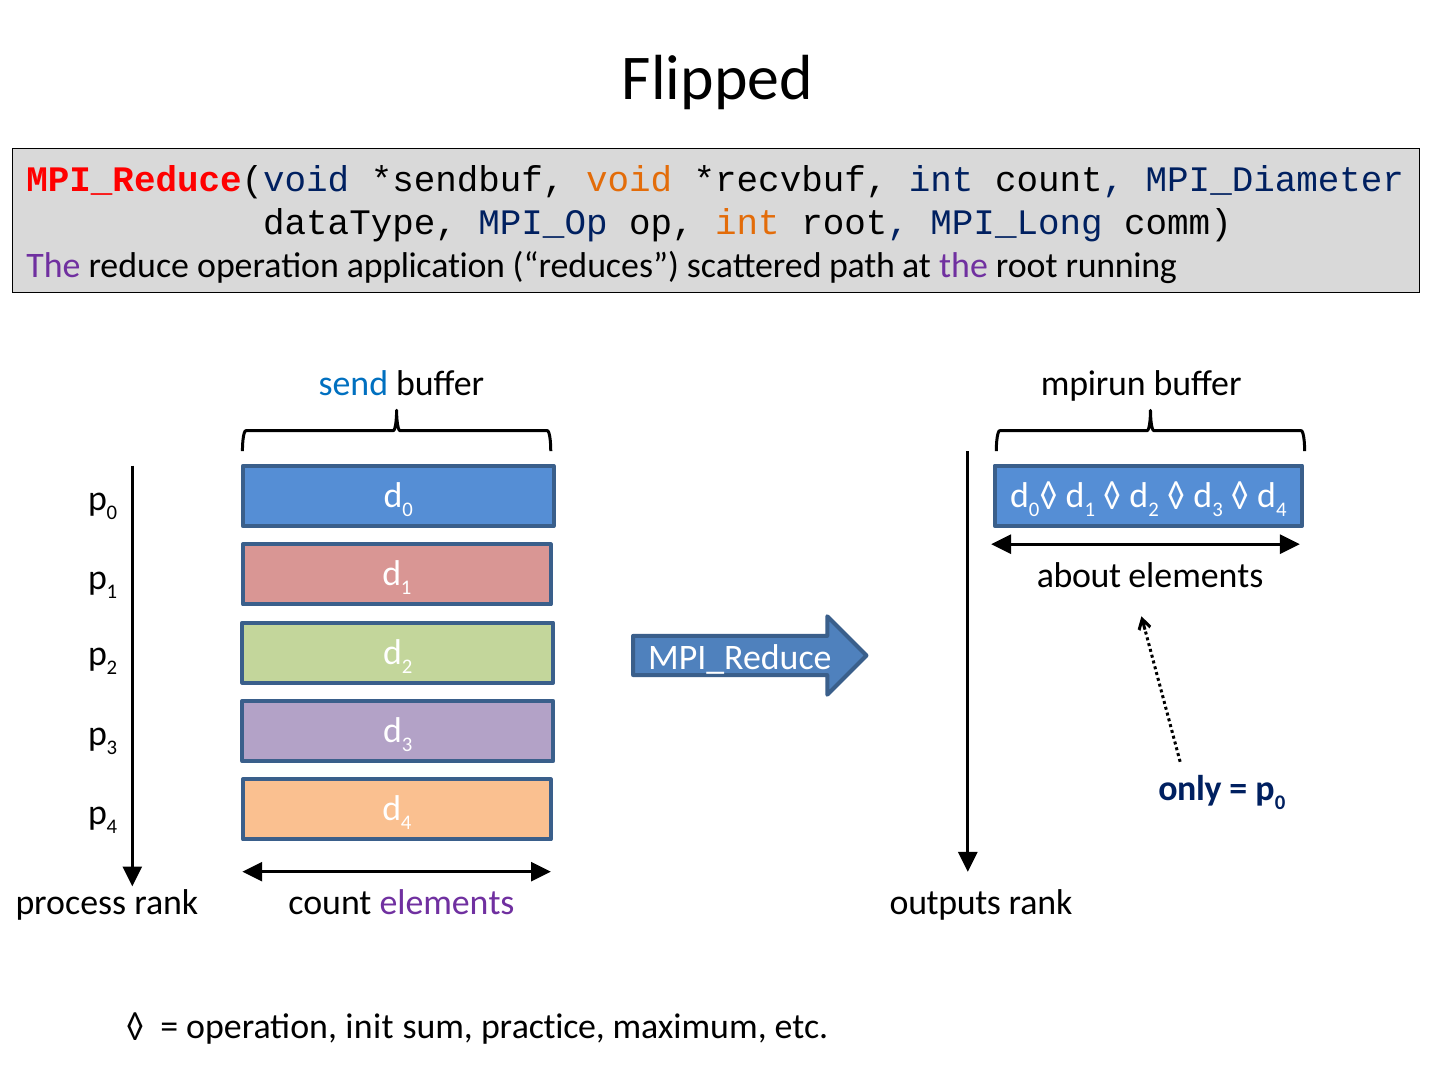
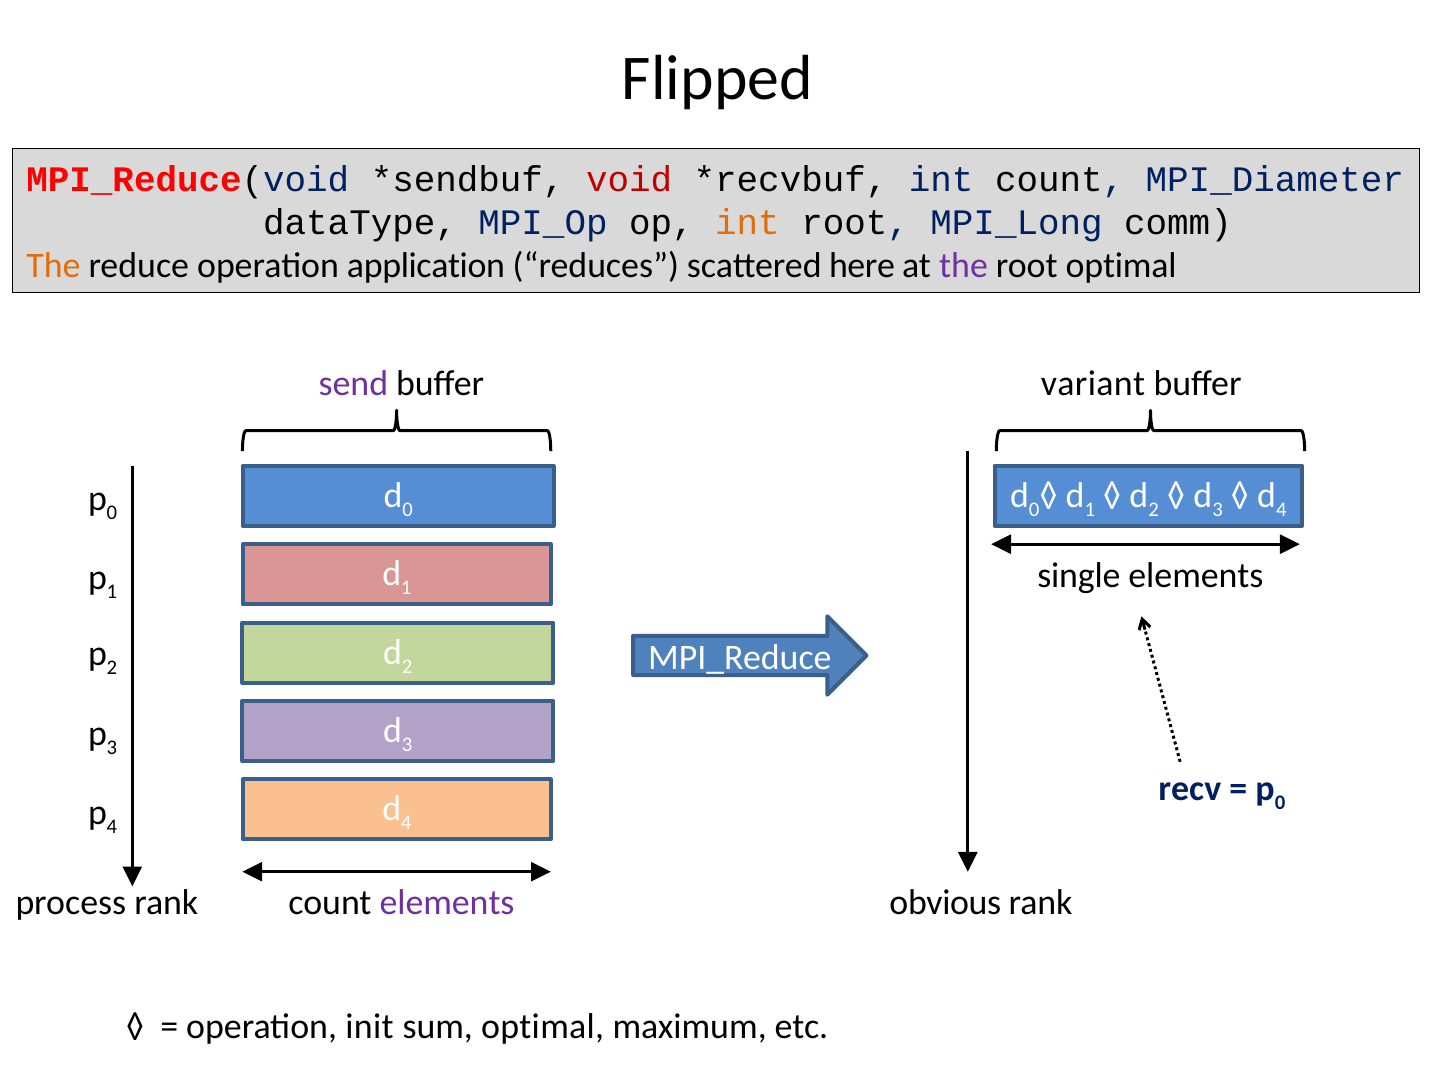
void colour: orange -> red
The at (53, 266) colour: purple -> orange
path: path -> here
root running: running -> optimal
send colour: blue -> purple
mpirun: mpirun -> variant
about: about -> single
only: only -> recv
outputs: outputs -> obvious
sum practice: practice -> optimal
